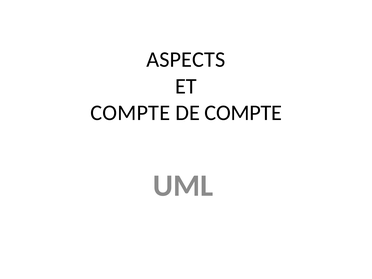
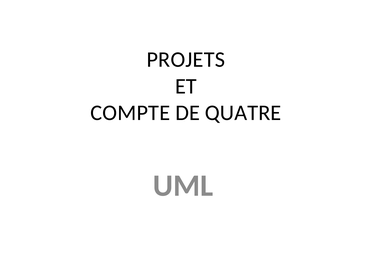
ASPECTS: ASPECTS -> PROJETS
DE COMPTE: COMPTE -> QUATRE
